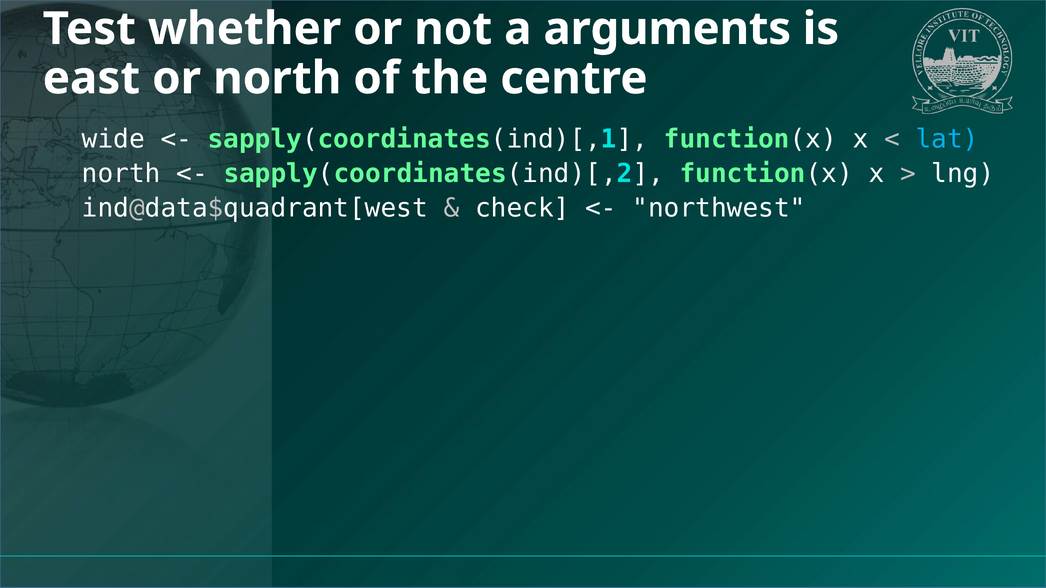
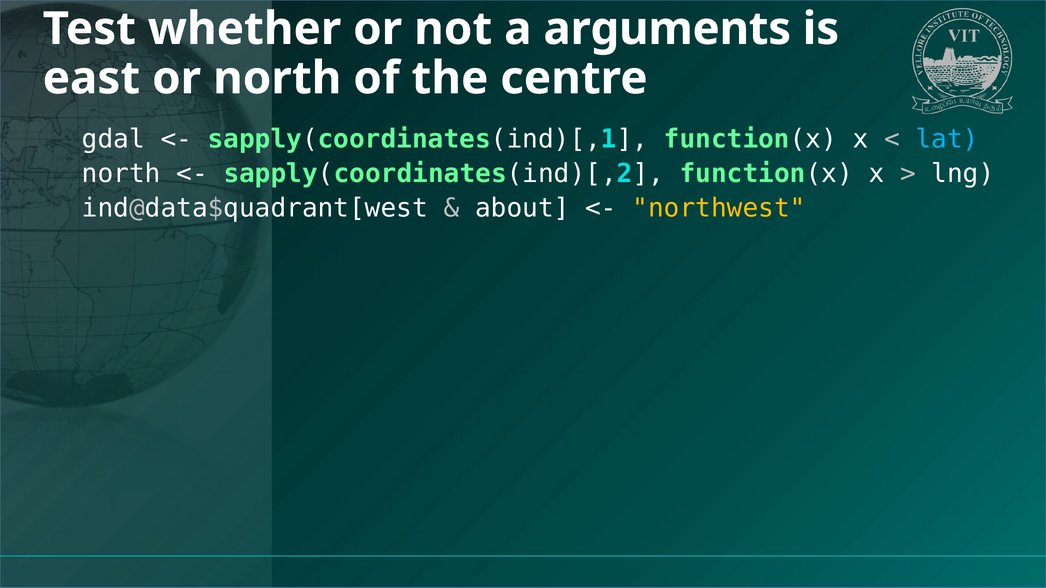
wide: wide -> gdal
check: check -> about
northwest colour: white -> yellow
